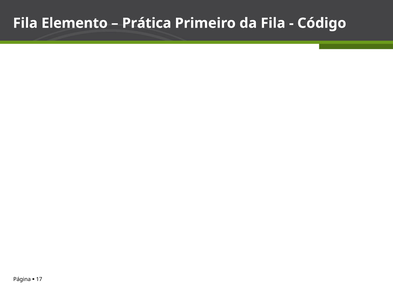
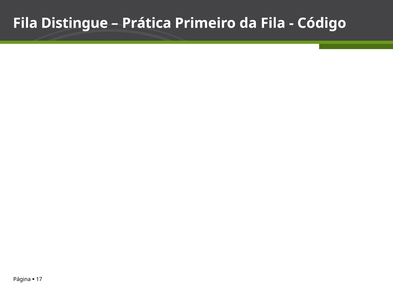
Elemento: Elemento -> Distingue
